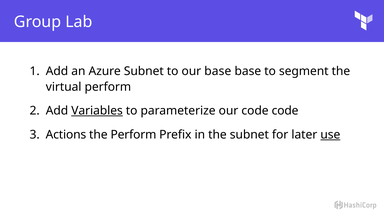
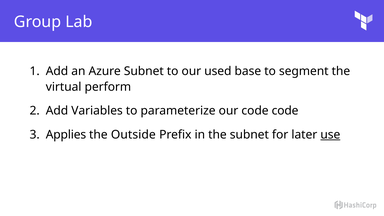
our base: base -> used
Variables underline: present -> none
Actions: Actions -> Applies
the Perform: Perform -> Outside
